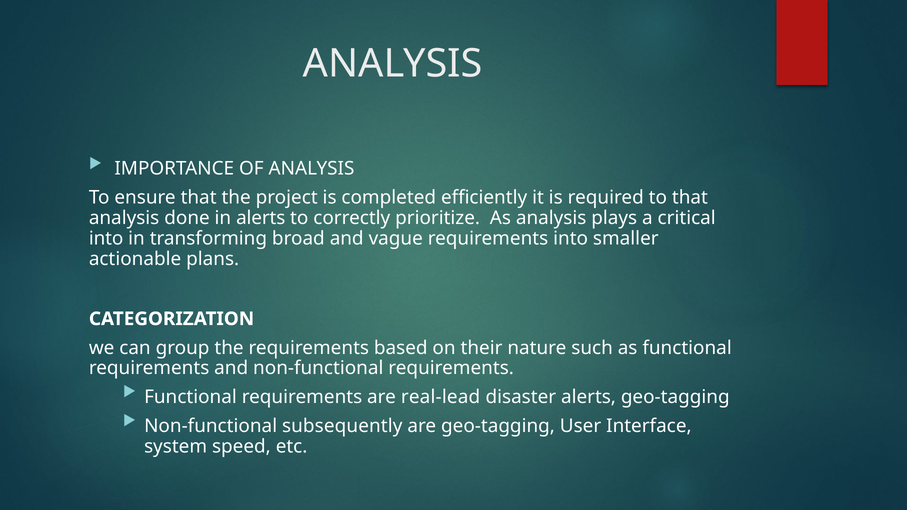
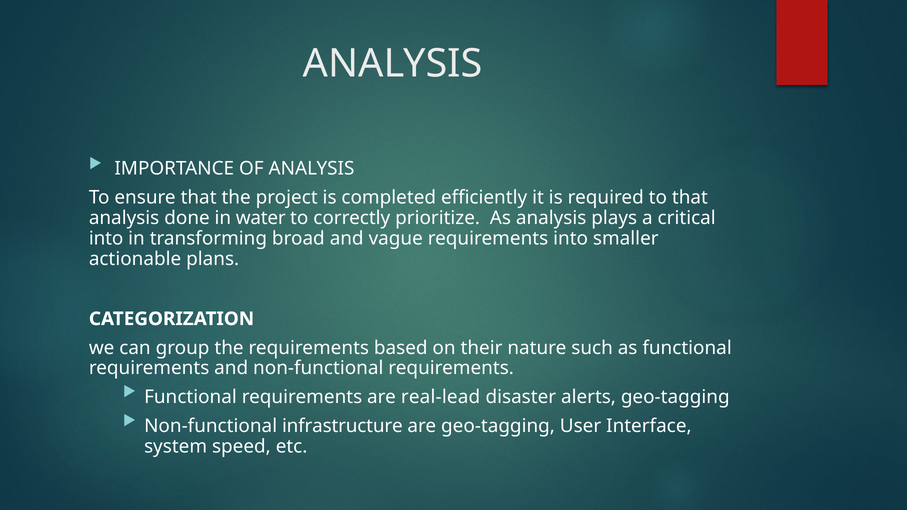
in alerts: alerts -> water
subsequently: subsequently -> infrastructure
